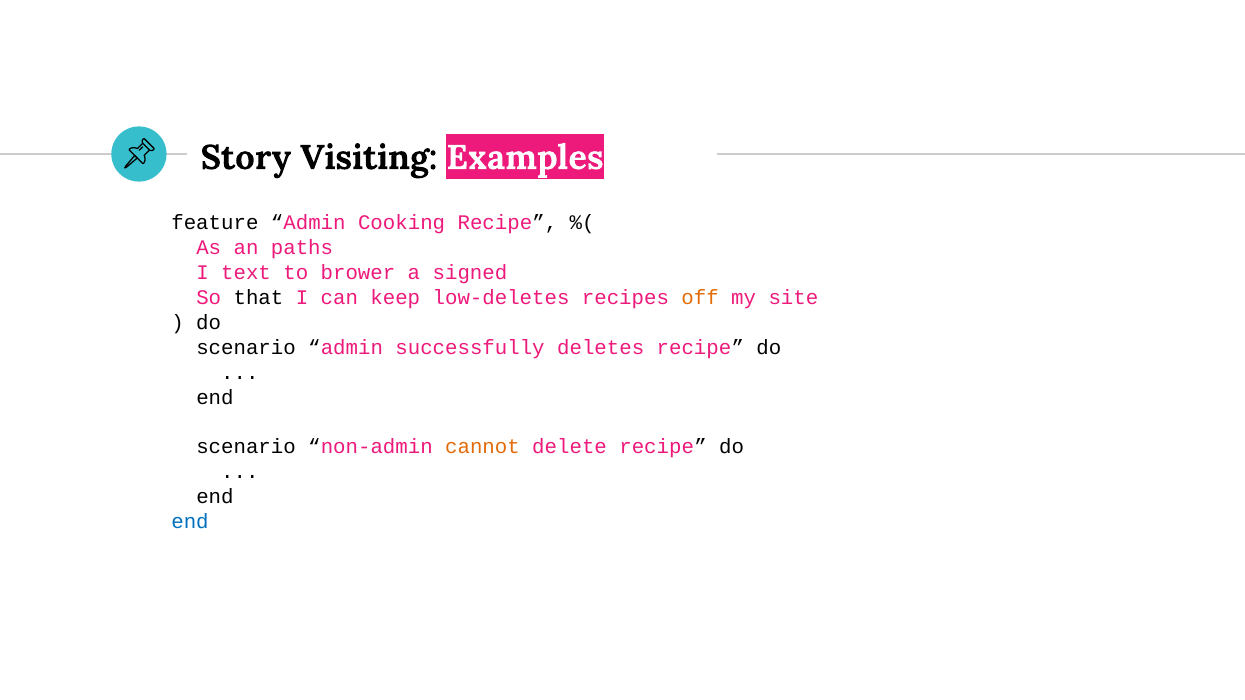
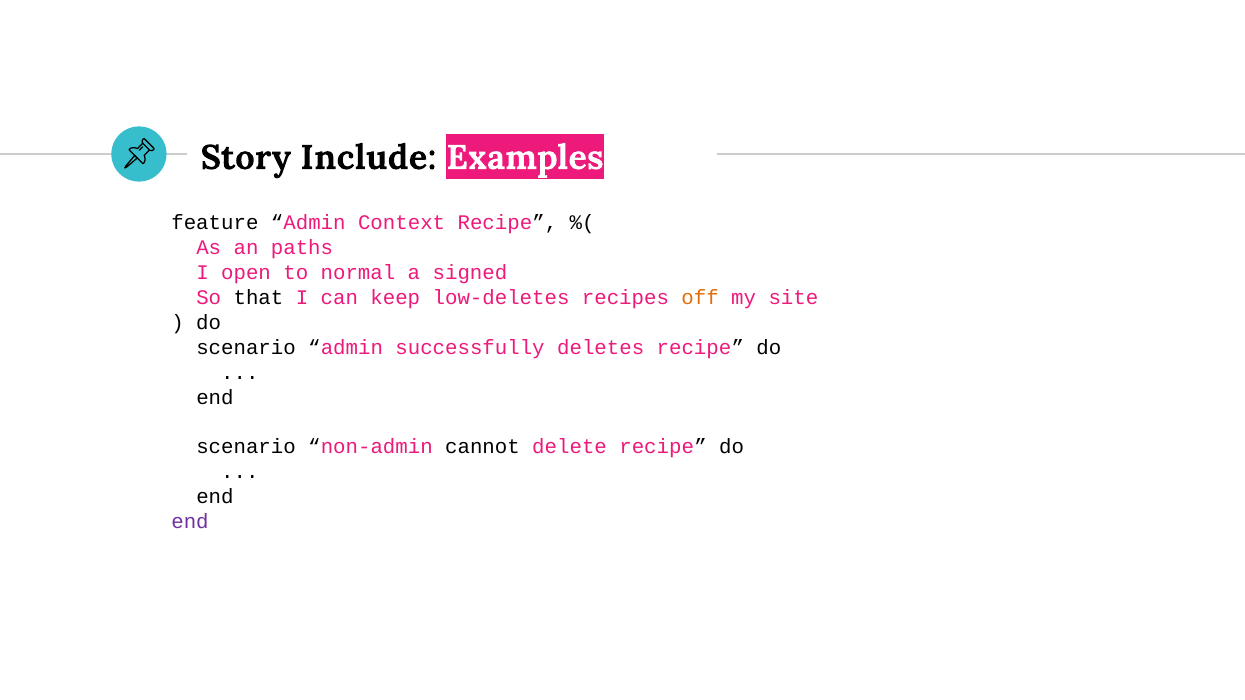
Visiting: Visiting -> Include
Cooking: Cooking -> Context
text: text -> open
brower: brower -> normal
cannot colour: orange -> black
end at (190, 522) colour: blue -> purple
